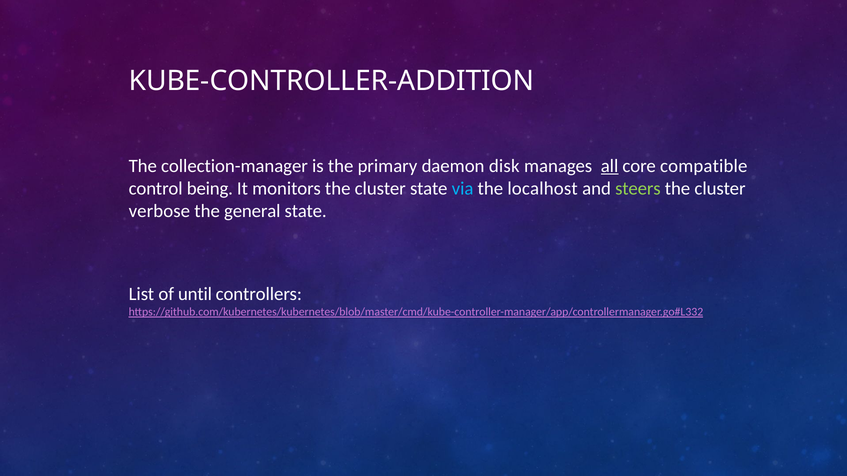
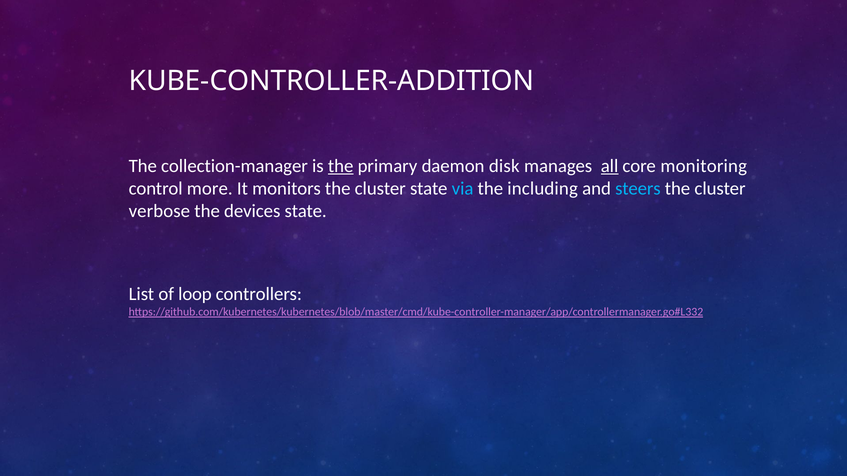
the at (341, 166) underline: none -> present
compatible: compatible -> monitoring
being: being -> more
localhost: localhost -> including
steers colour: light green -> light blue
general: general -> devices
until: until -> loop
